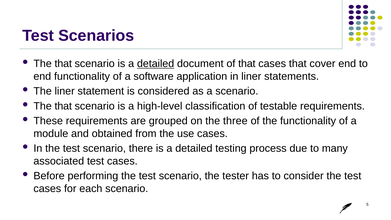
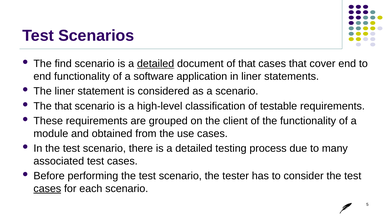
that at (63, 64): that -> find
three: three -> client
cases at (47, 189) underline: none -> present
